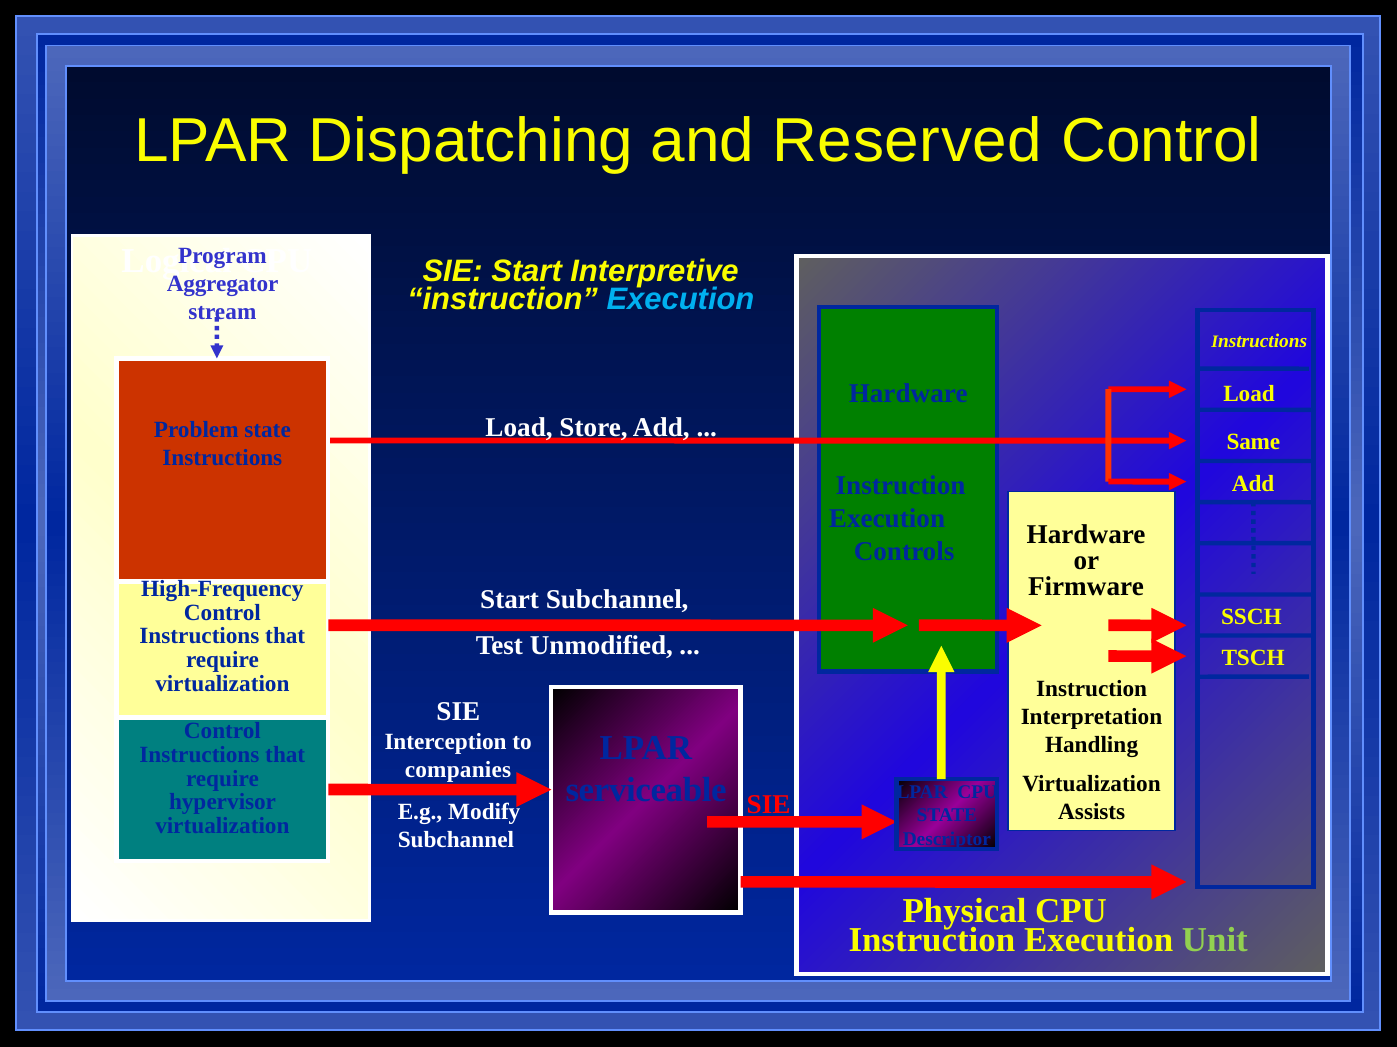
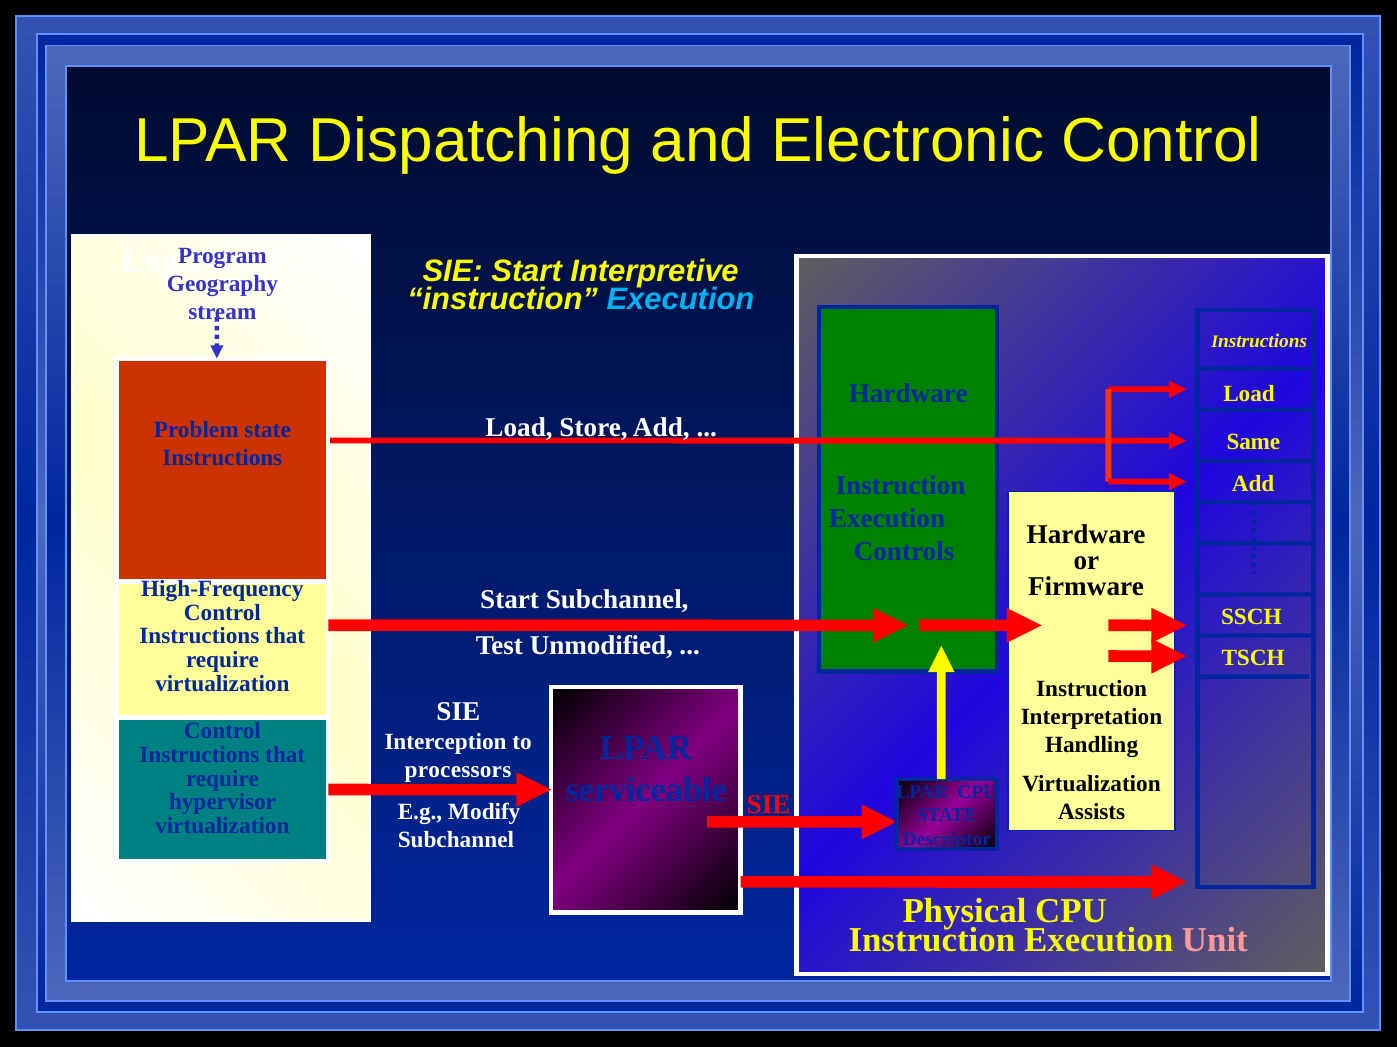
Reserved: Reserved -> Electronic
Aggregator: Aggregator -> Geography
companies: companies -> processors
Unit colour: light green -> pink
